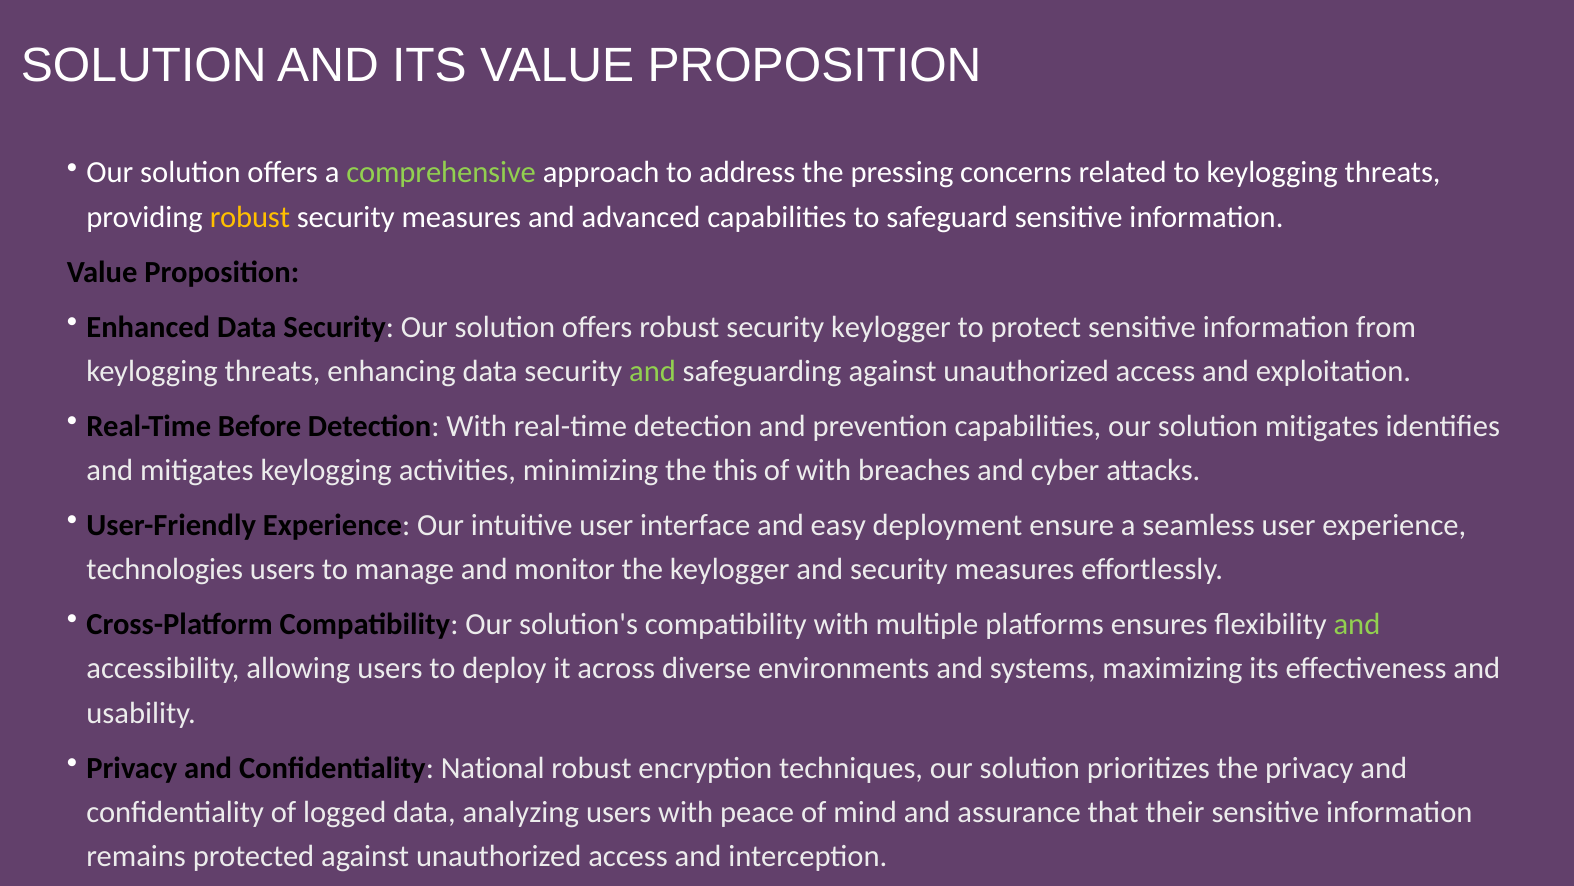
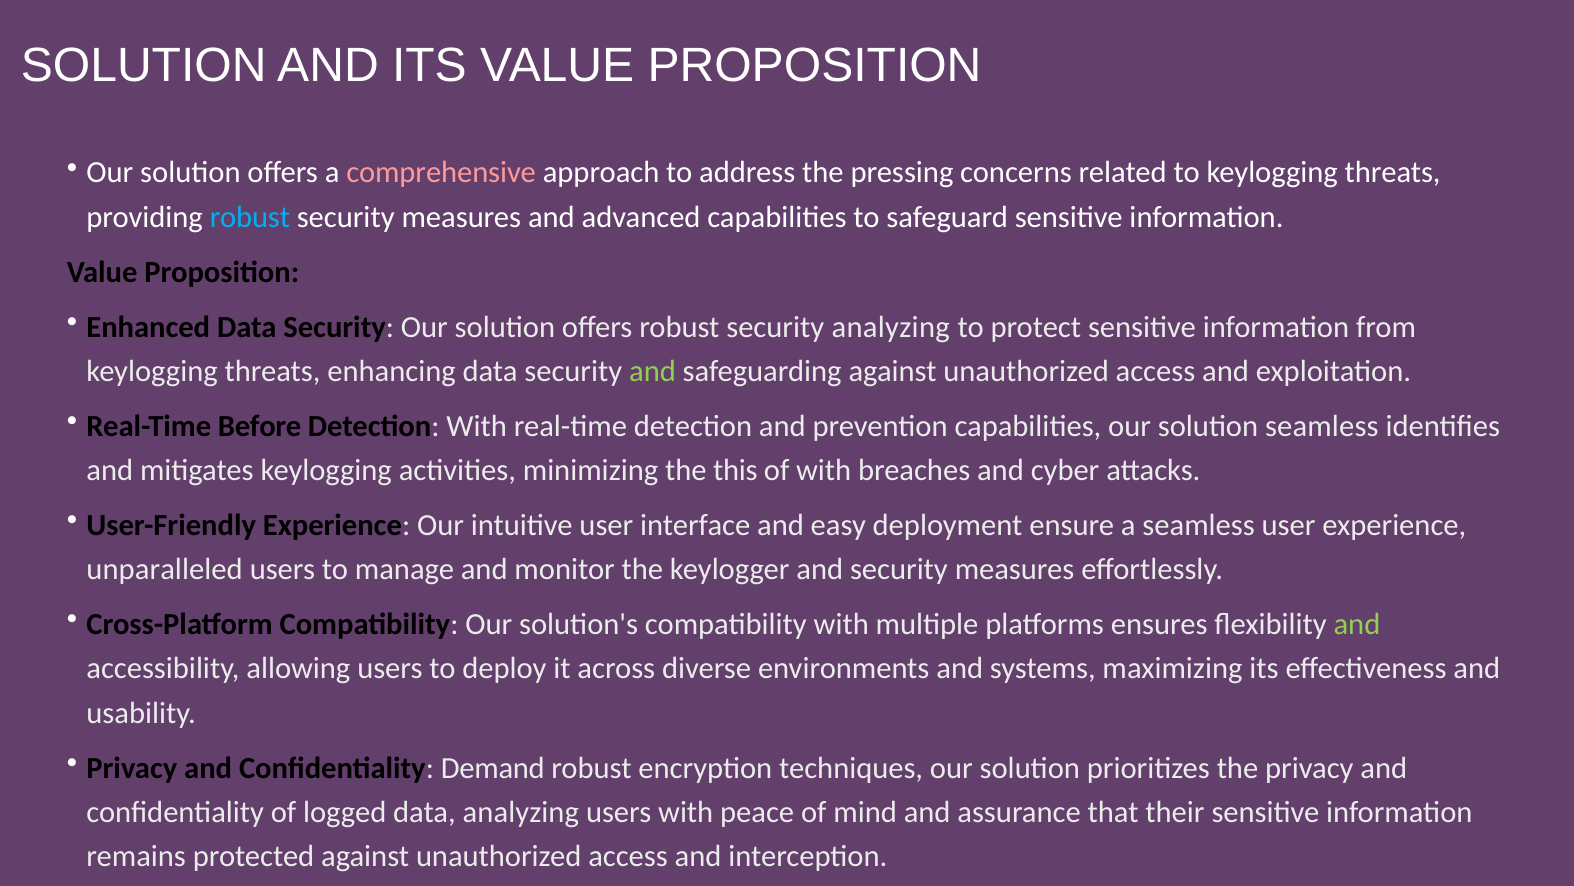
comprehensive colour: light green -> pink
robust at (250, 217) colour: yellow -> light blue
security keylogger: keylogger -> analyzing
solution mitigates: mitigates -> seamless
technologies: technologies -> unparalleled
National: National -> Demand
